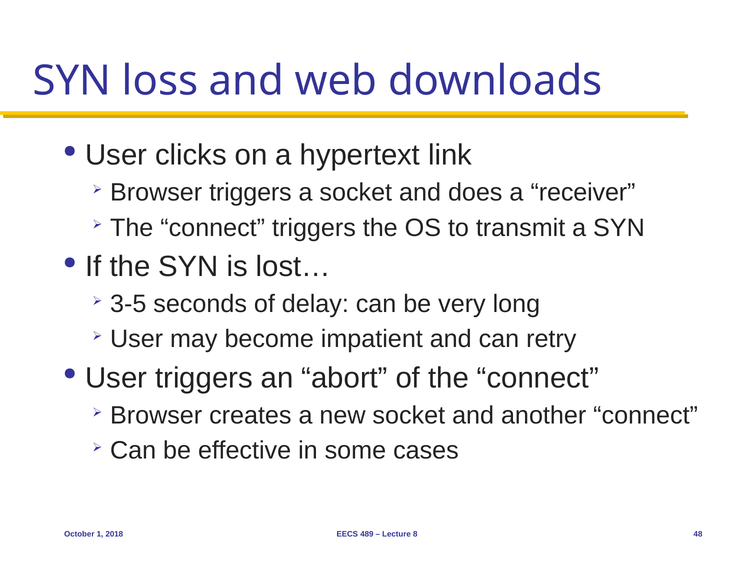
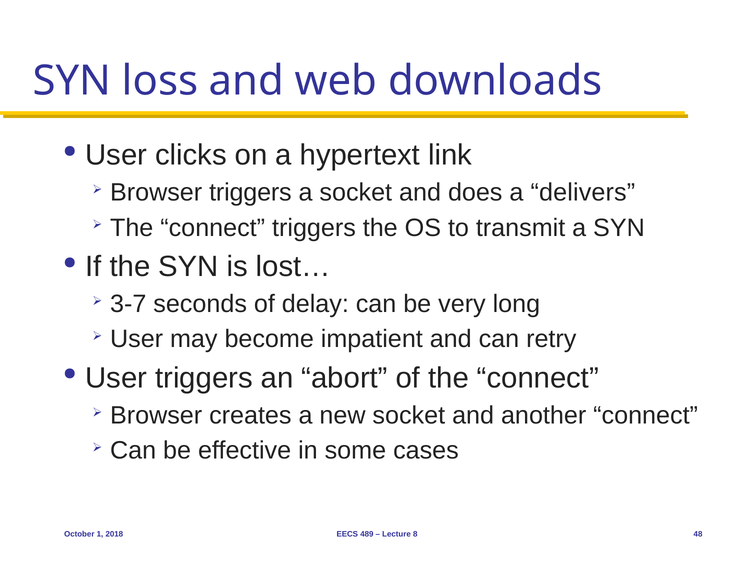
receiver: receiver -> delivers
3-5: 3-5 -> 3-7
